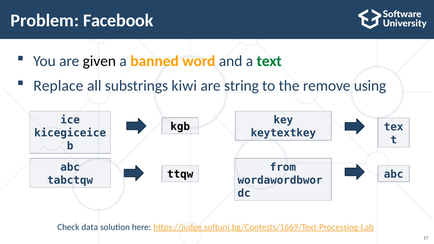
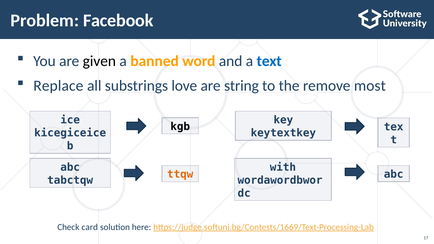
text colour: green -> blue
kiwi: kiwi -> love
using: using -> most
from: from -> with
ttqw colour: black -> orange
data: data -> card
